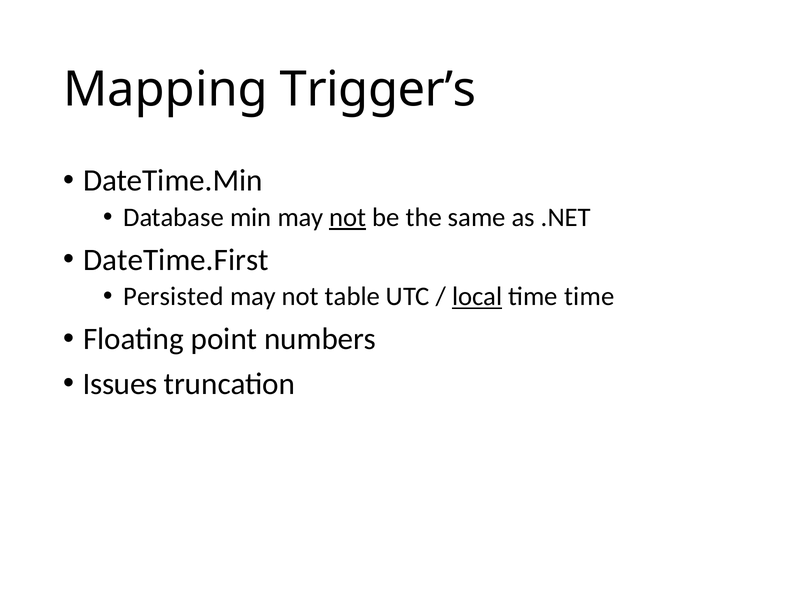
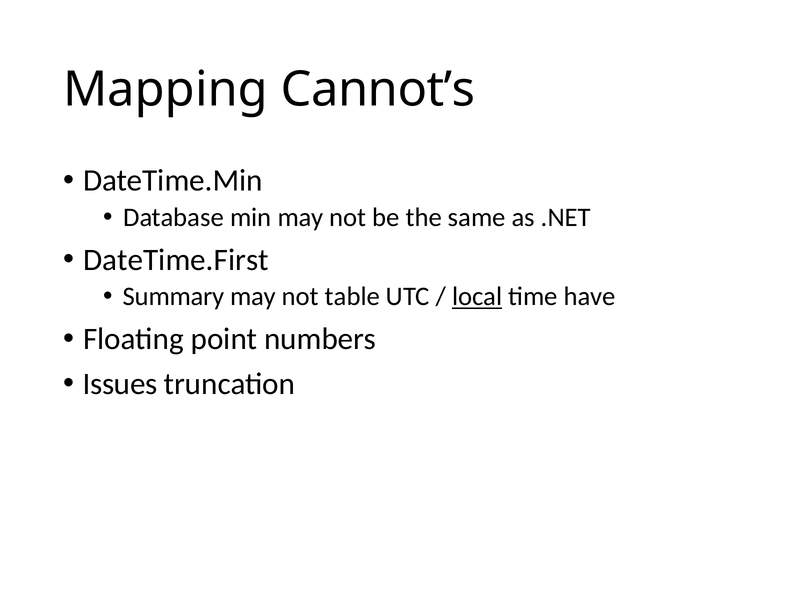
Trigger’s: Trigger’s -> Cannot’s
not at (348, 217) underline: present -> none
Persisted: Persisted -> Summary
time time: time -> have
